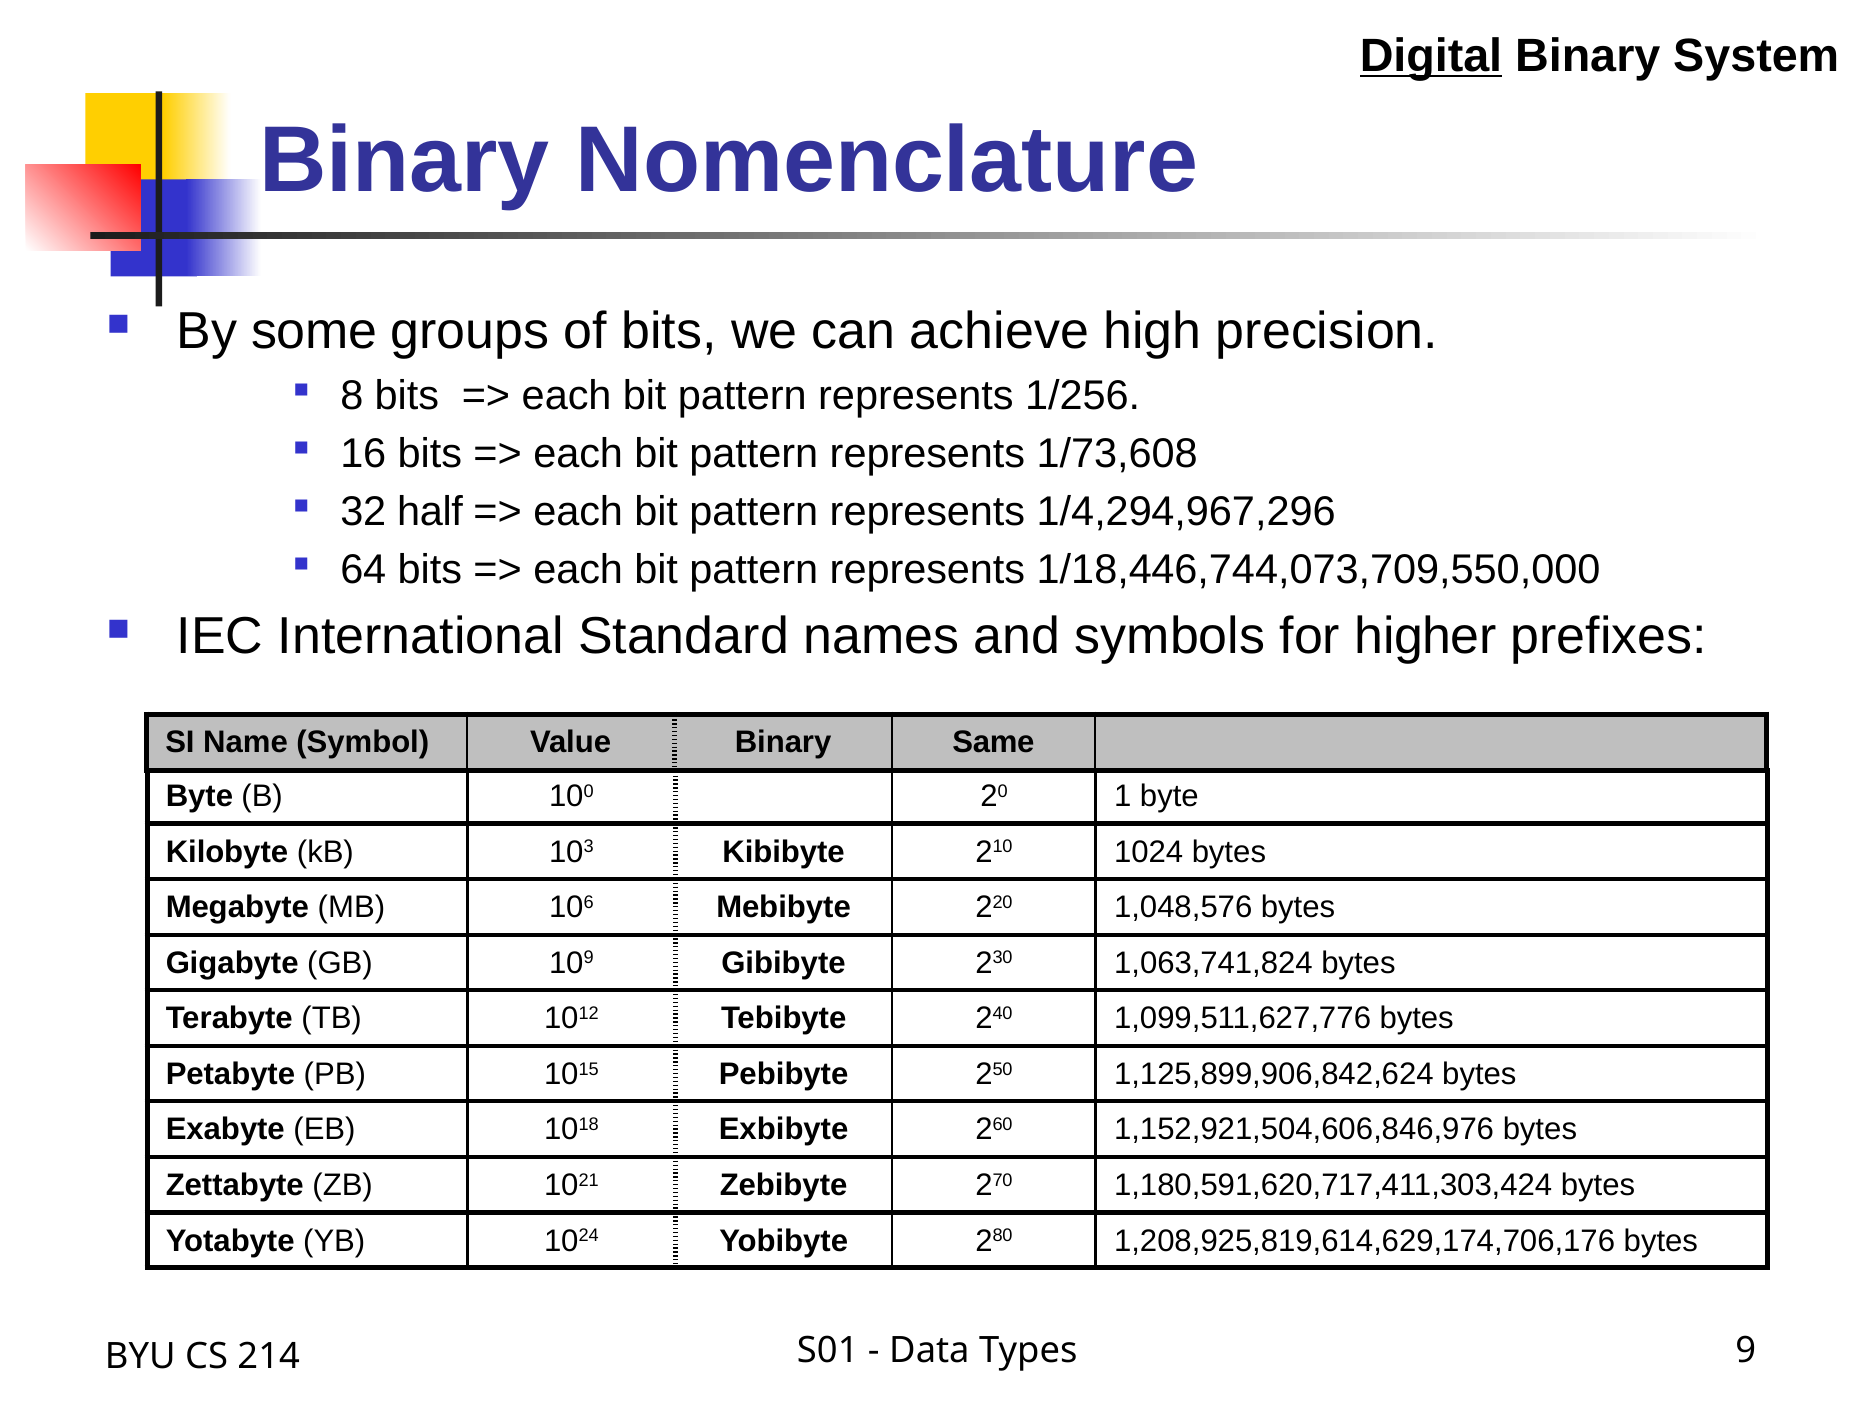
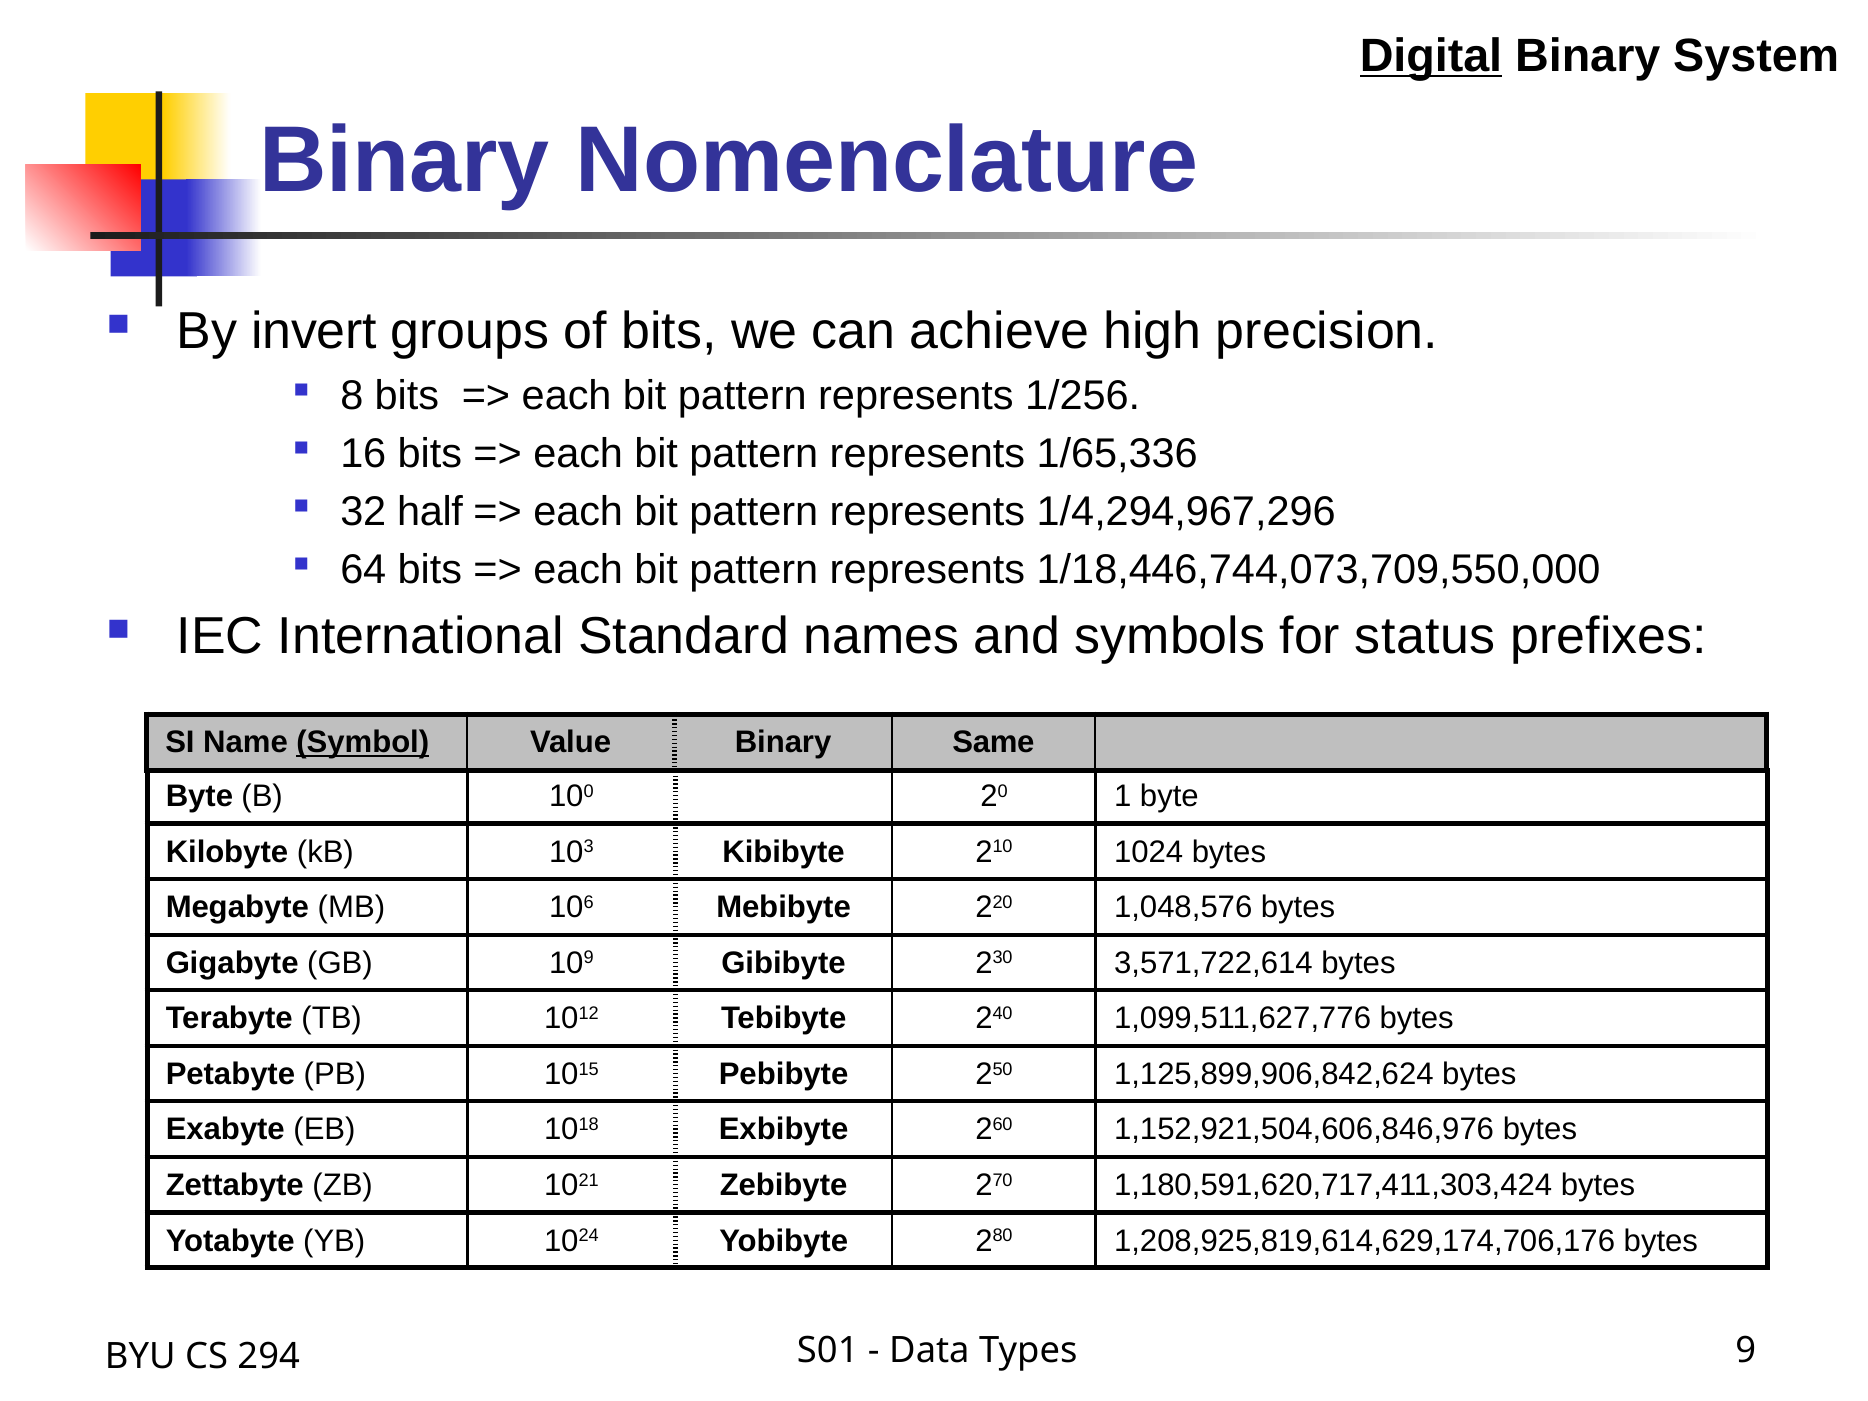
some: some -> invert
1/73,608: 1/73,608 -> 1/65,336
higher: higher -> status
Symbol underline: none -> present
1,063,741,824: 1,063,741,824 -> 3,571,722,614
214: 214 -> 294
